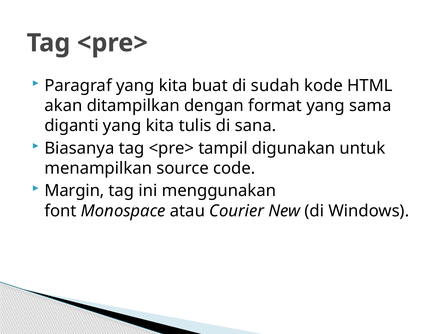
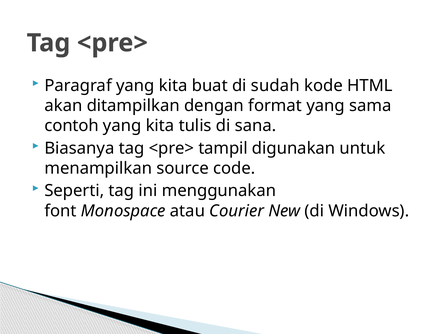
diganti: diganti -> contoh
Margin: Margin -> Seperti
